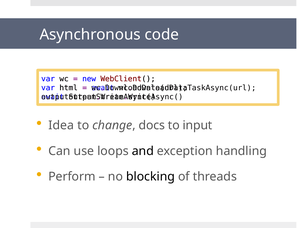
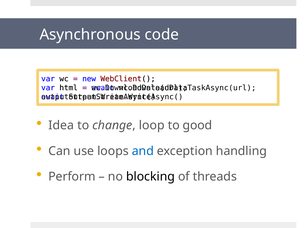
docs: docs -> loop
input: input -> good
and colour: black -> blue
